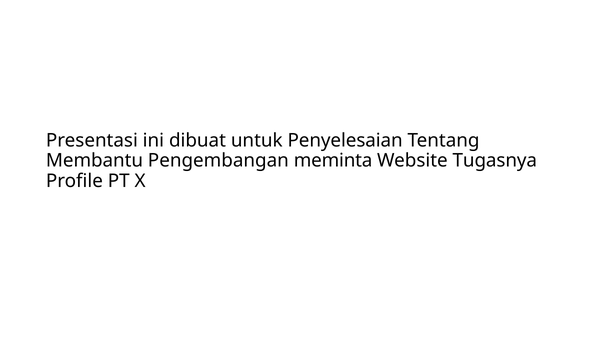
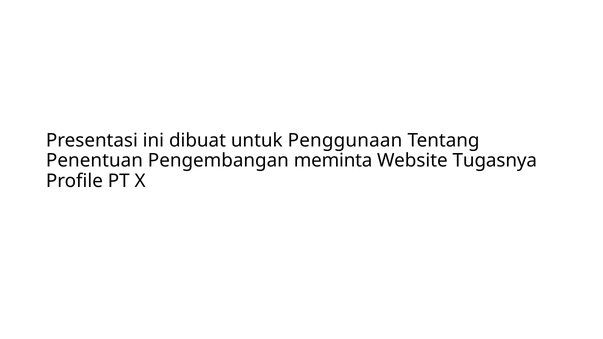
Penyelesaian: Penyelesaian -> Penggunaan
Membantu: Membantu -> Penentuan
